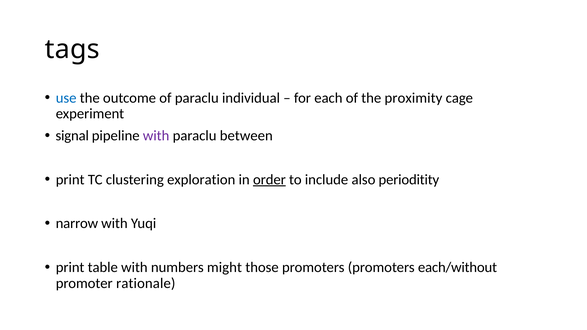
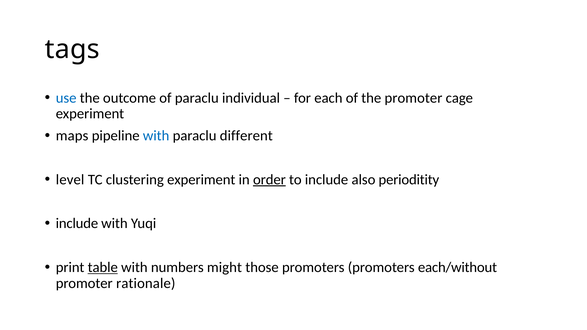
the proximity: proximity -> promoter
signal: signal -> maps
with at (156, 136) colour: purple -> blue
between: between -> different
print at (70, 180): print -> level
clustering exploration: exploration -> experiment
narrow at (77, 224): narrow -> include
table underline: none -> present
